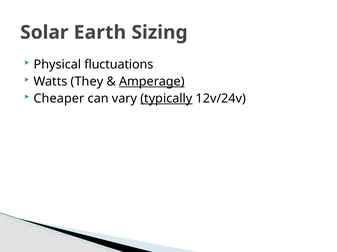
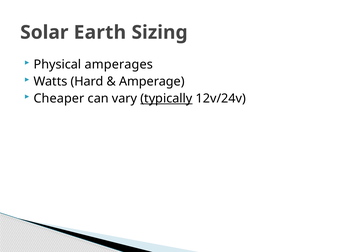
fluctuations: fluctuations -> amperages
They: They -> Hard
Amperage underline: present -> none
